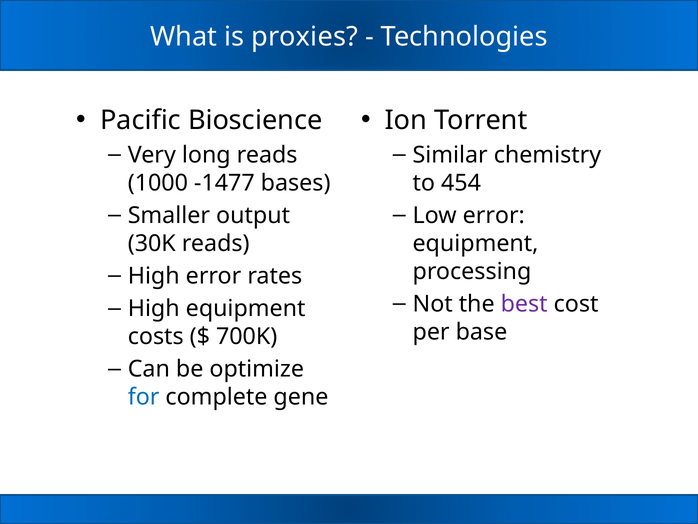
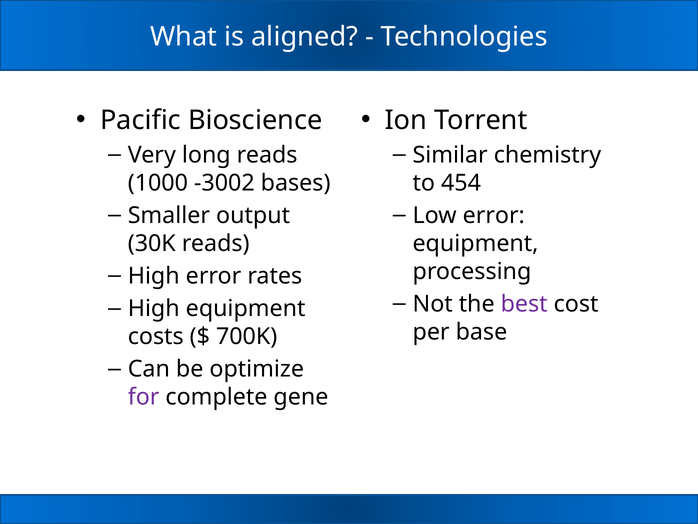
proxies: proxies -> aligned
-1477: -1477 -> -3002
for colour: blue -> purple
